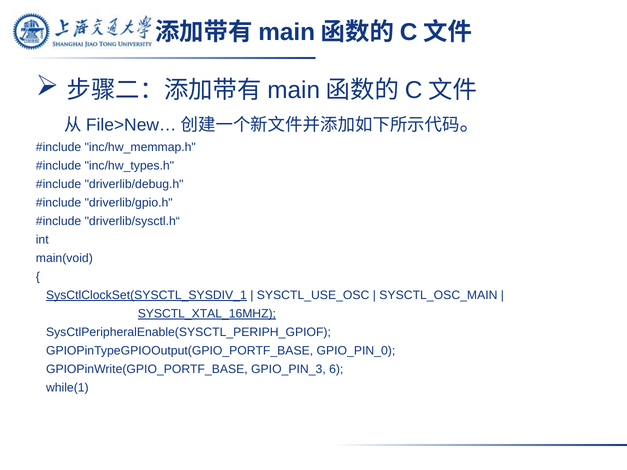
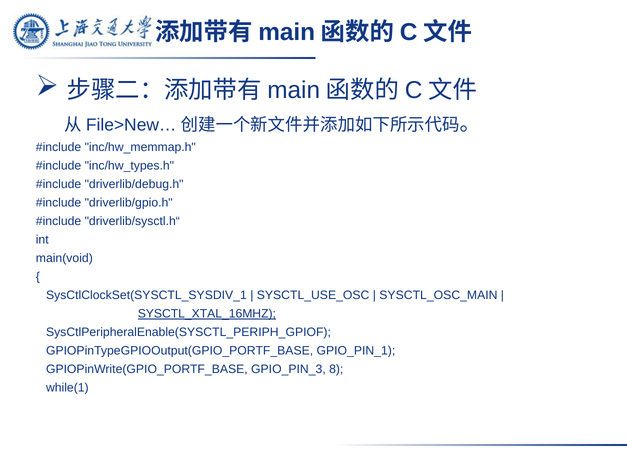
SysCtlClockSet(SYSCTL_SYSDIV_1 underline: present -> none
GPIO_PIN_0: GPIO_PIN_0 -> GPIO_PIN_1
6: 6 -> 8
